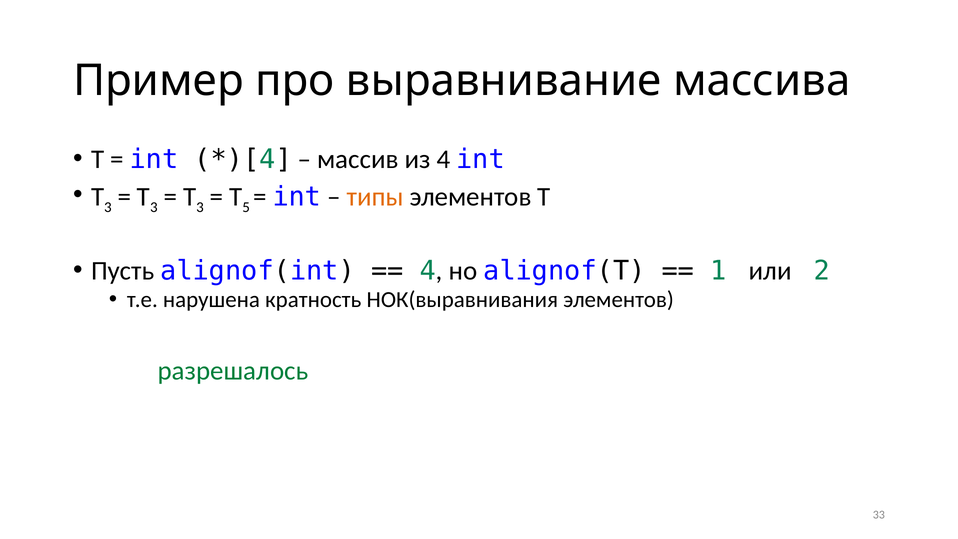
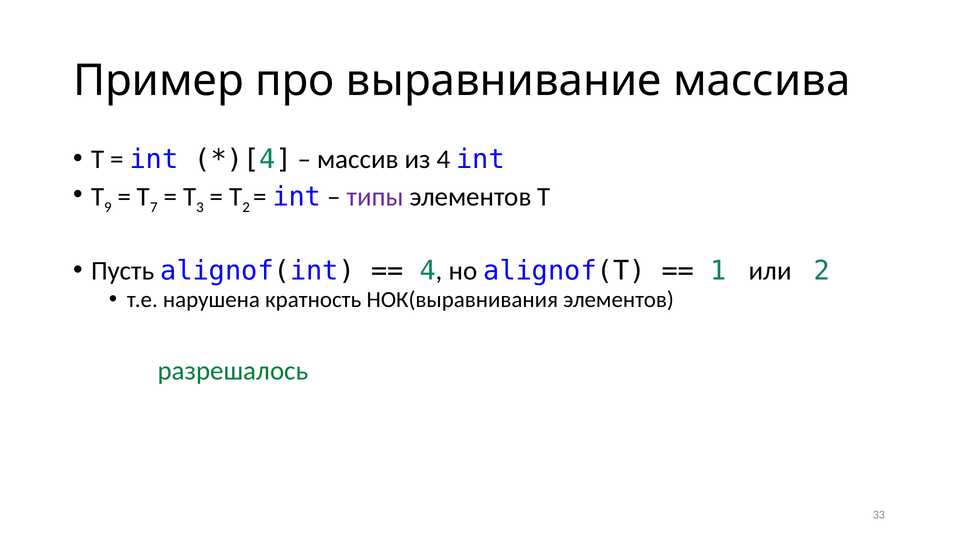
3 at (108, 207): 3 -> 9
3 at (154, 207): 3 -> 7
Т 5: 5 -> 2
типы colour: orange -> purple
